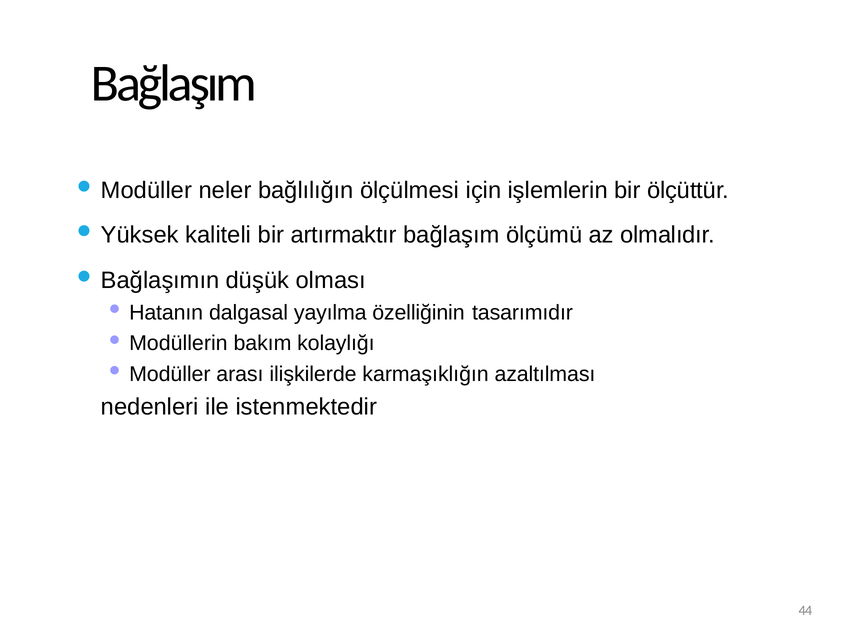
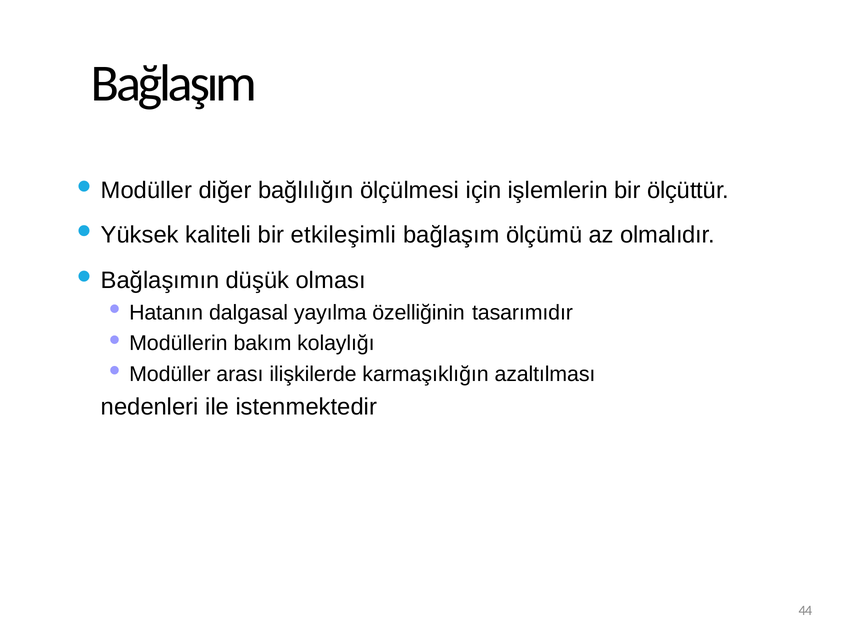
neler: neler -> diğer
artırmaktır: artırmaktır -> etkileşimli
